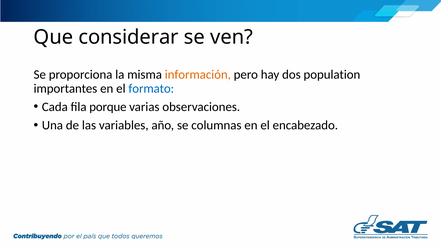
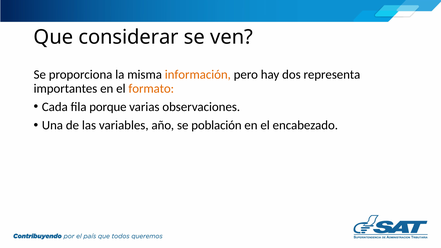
population: population -> representa
formato colour: blue -> orange
columnas: columnas -> población
